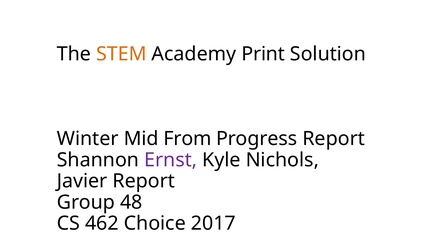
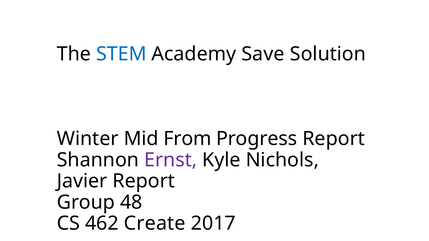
STEM colour: orange -> blue
Print: Print -> Save
Choice: Choice -> Create
